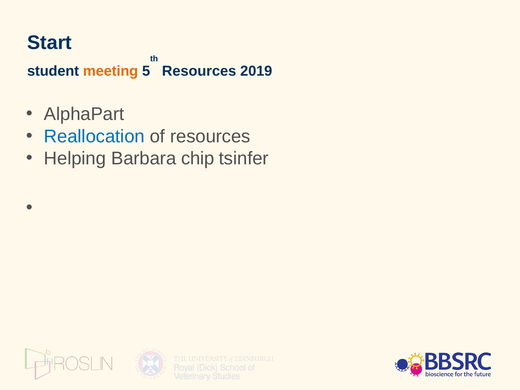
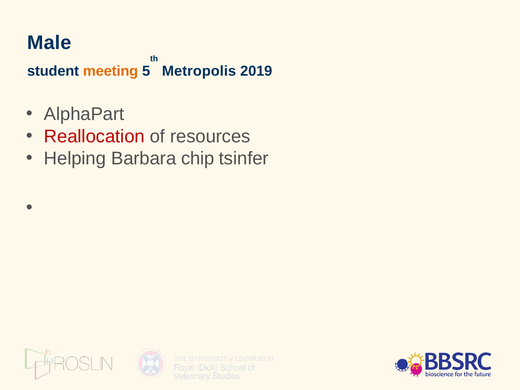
Start: Start -> Male
Resources at (199, 71): Resources -> Metropolis
Reallocation colour: blue -> red
